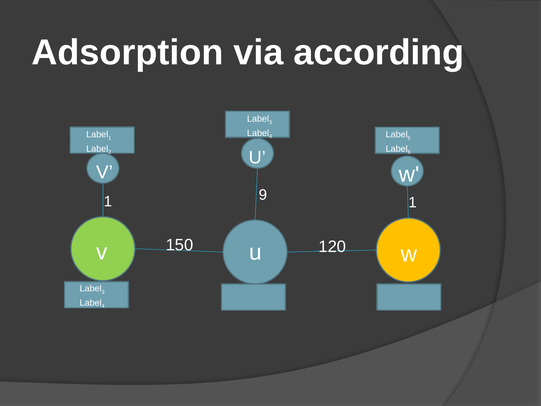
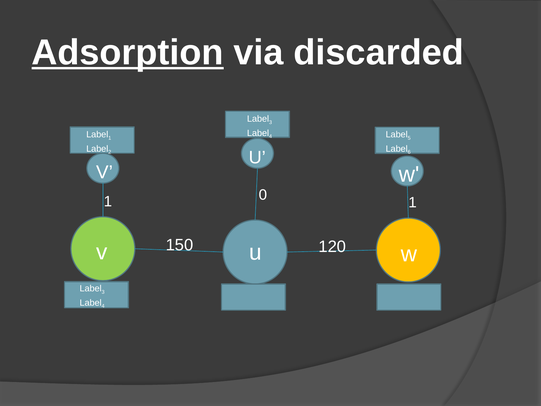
Adsorption underline: none -> present
according: according -> discarded
9: 9 -> 0
